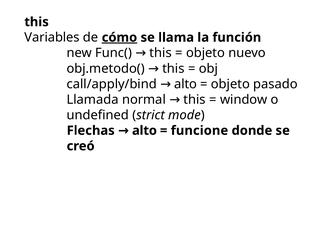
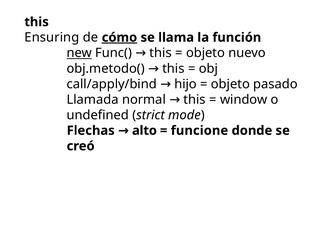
Variables: Variables -> Ensuring
new underline: none -> present
call/apply/bind alto: alto -> hijo
